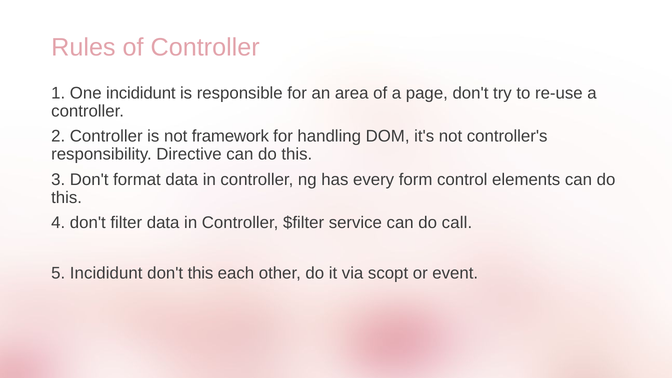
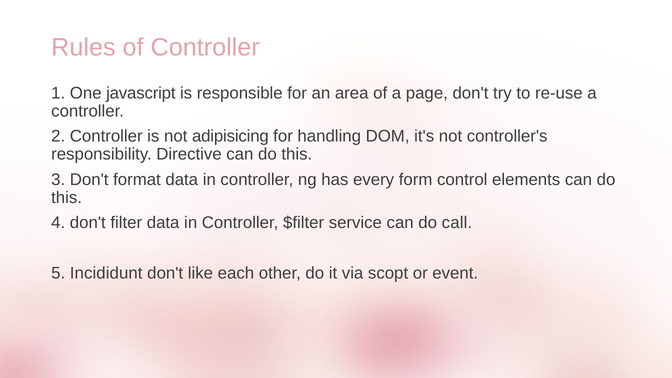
One incididunt: incididunt -> javascript
framework: framework -> adipisicing
don't this: this -> like
